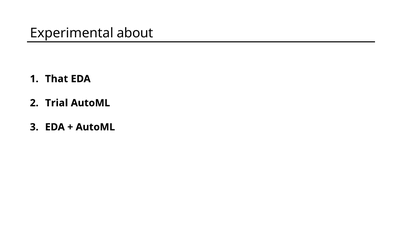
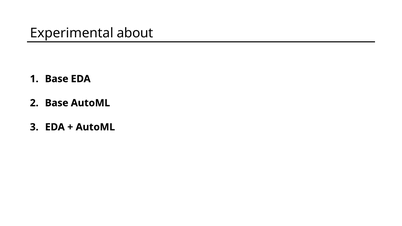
That at (57, 79): That -> Base
Trial at (57, 103): Trial -> Base
